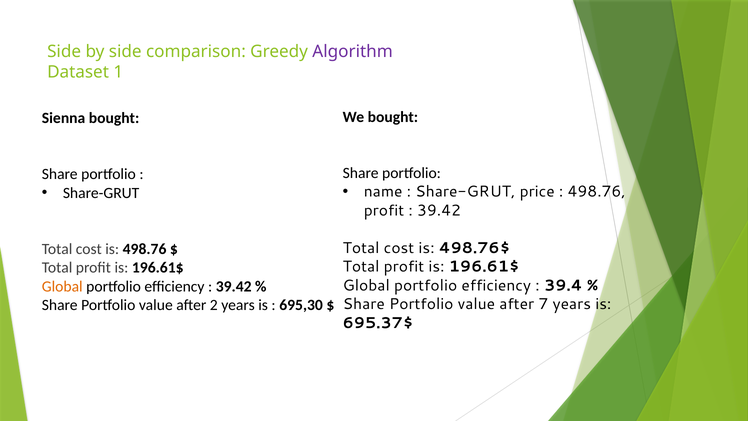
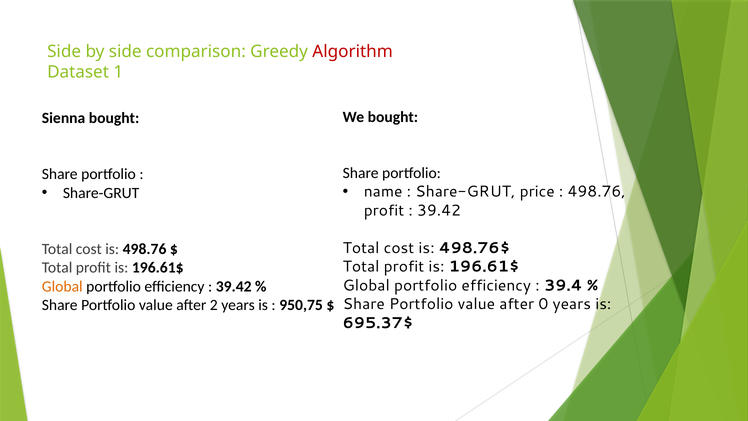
Algorithm colour: purple -> red
7: 7 -> 0
695,30: 695,30 -> 950,75
